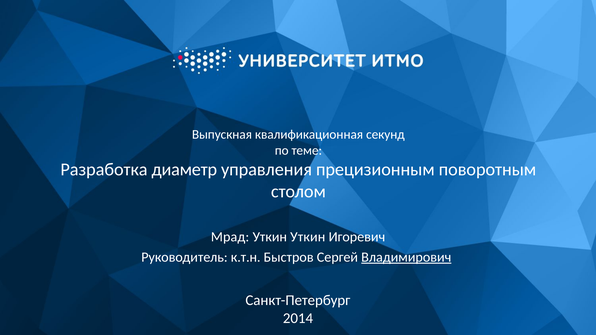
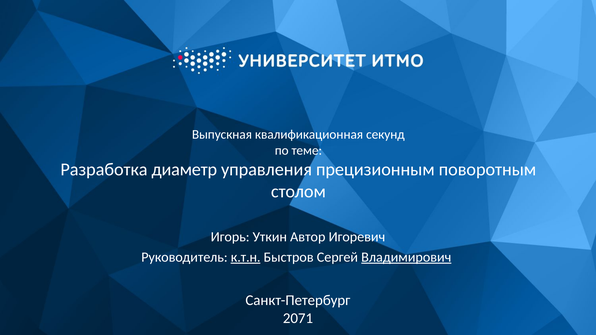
Мрад: Мрад -> Игорь
Уткин Уткин: Уткин -> Автор
к.т.н underline: none -> present
2014: 2014 -> 2071
